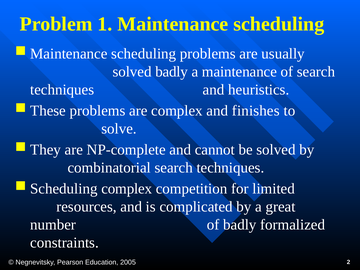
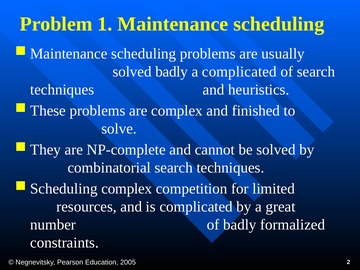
a maintenance: maintenance -> complicated
finishes: finishes -> finished
